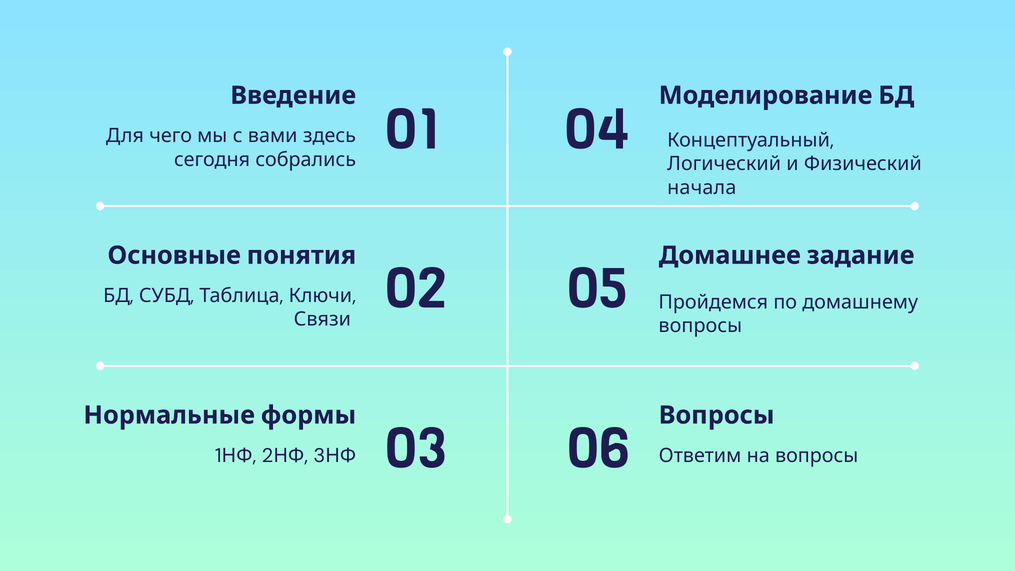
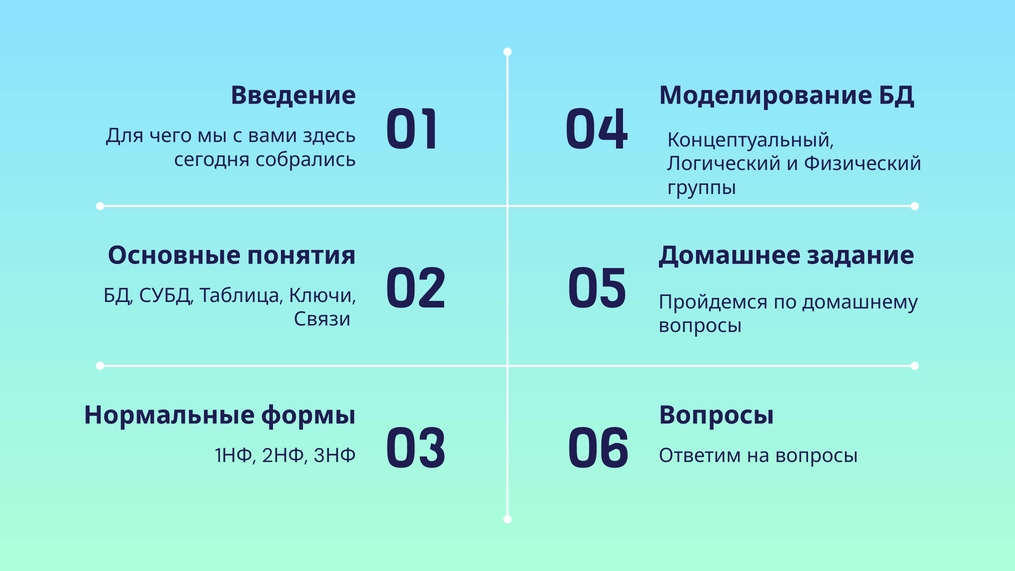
начала: начала -> группы
